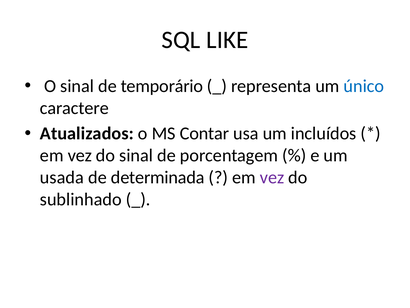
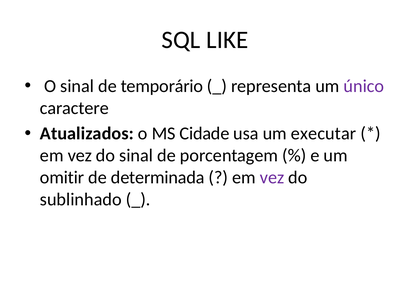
único colour: blue -> purple
Contar: Contar -> Cidade
incluídos: incluídos -> executar
usada: usada -> omitir
